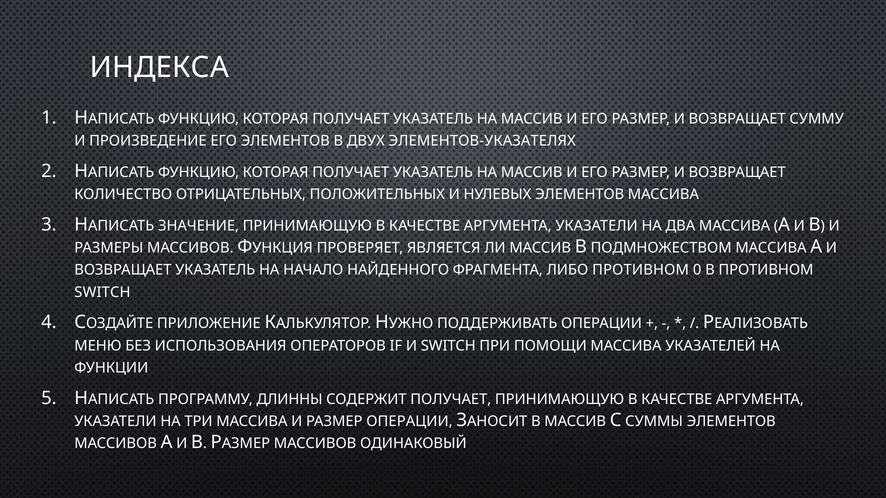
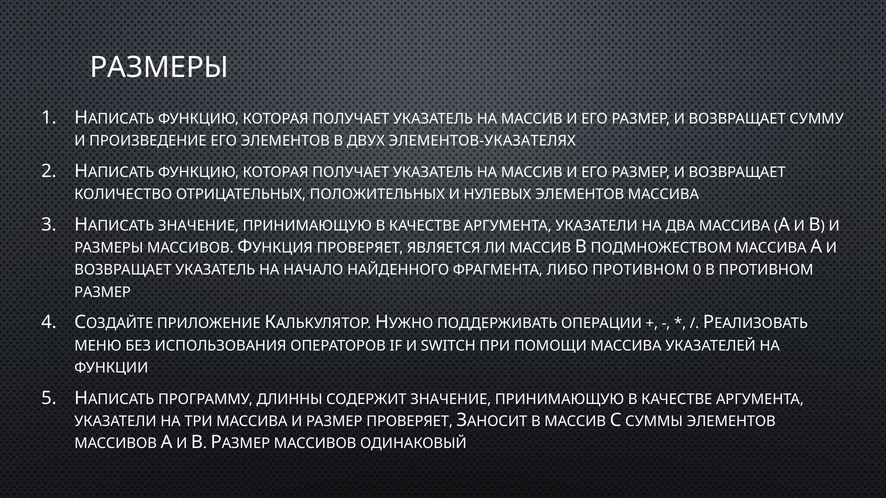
ИНДЕКСА at (159, 68): ИНДЕКСА -> РАЗМЕРЫ
SWITCH at (102, 292): SWITCH -> РАЗМЕР
СОДЕРЖИТ ПОЛУЧАЕТ: ПОЛУЧАЕТ -> ЗНАЧЕНИЕ
РАЗМЕР ОПЕРАЦИИ: ОПЕРАЦИИ -> ПРОВЕРЯЕТ
